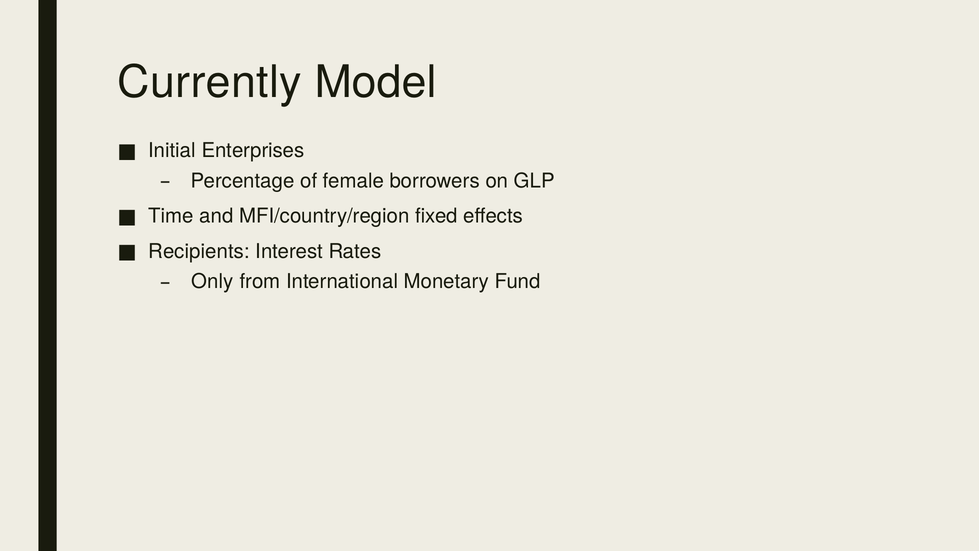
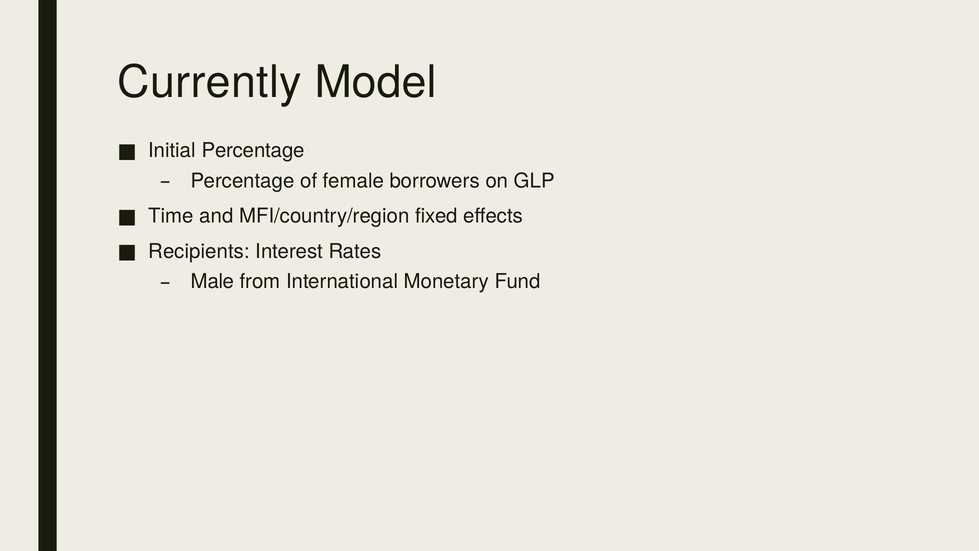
Initial Enterprises: Enterprises -> Percentage
Only: Only -> Male
